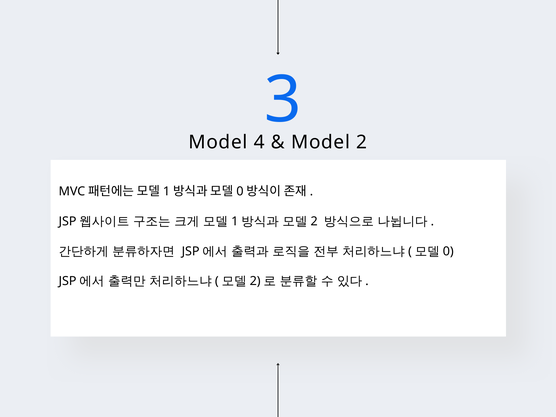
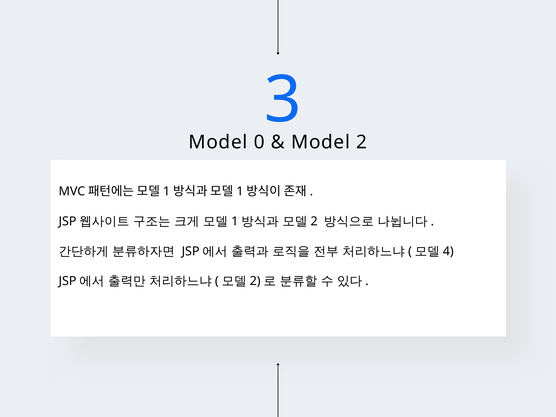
4: 4 -> 0
0 at (240, 191): 0 -> 1
0 at (448, 251): 0 -> 4
